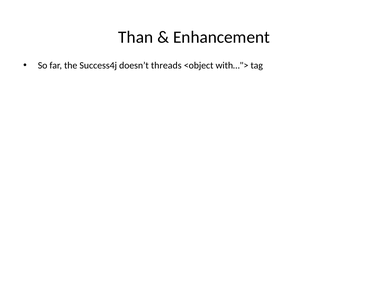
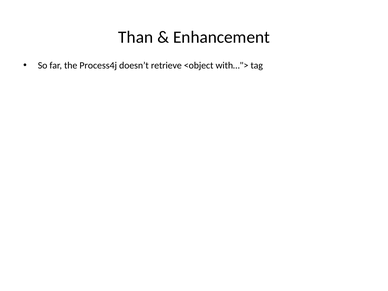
Success4j: Success4j -> Process4j
threads: threads -> retrieve
